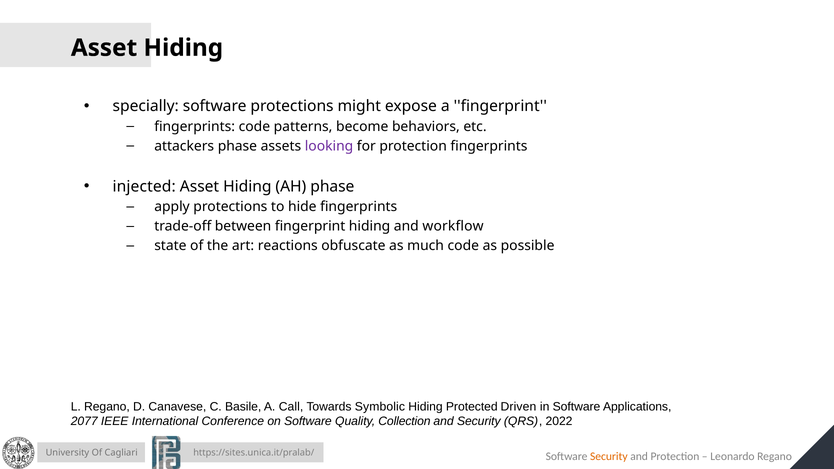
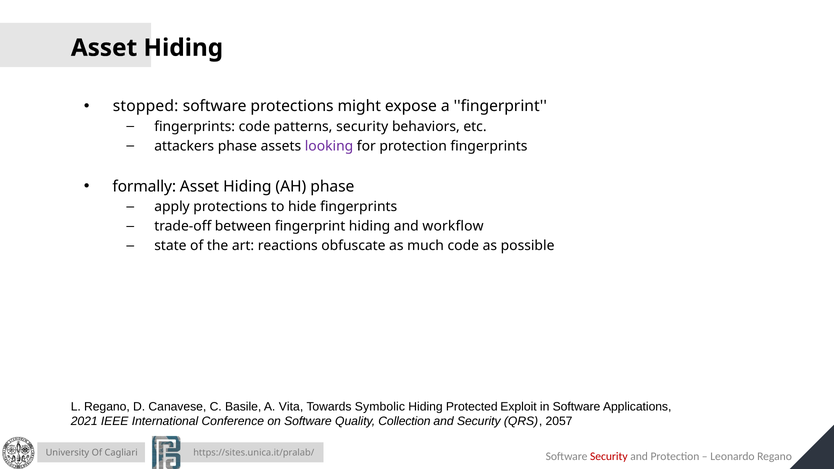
specially: specially -> stopped
patterns become: become -> security
injected: injected -> formally
Call: Call -> Vita
Driven: Driven -> Exploit
2077: 2077 -> 2021
2022: 2022 -> 2057
Security at (609, 457) colour: orange -> red
